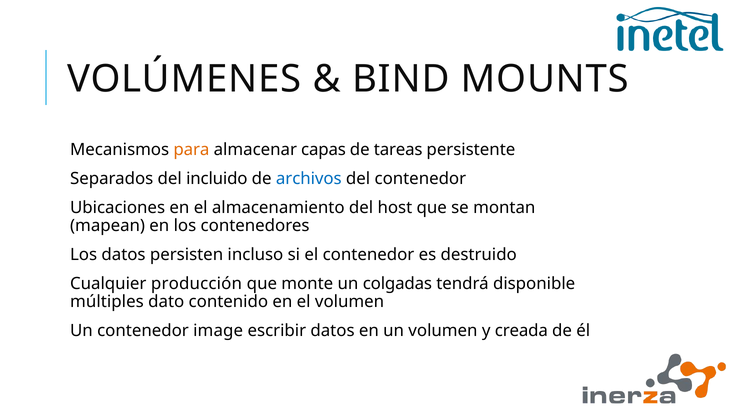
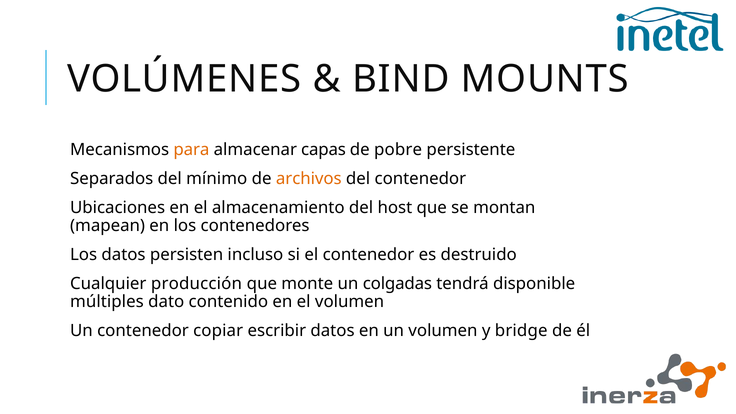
tareas: tareas -> pobre
incluido: incluido -> mínimo
archivos colour: blue -> orange
image: image -> copiar
creada: creada -> bridge
